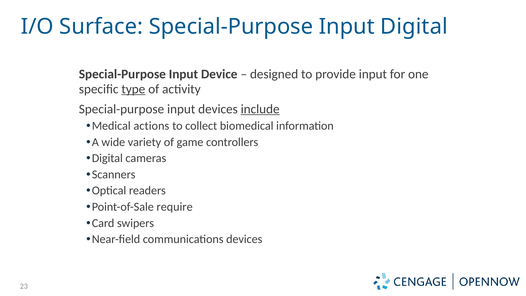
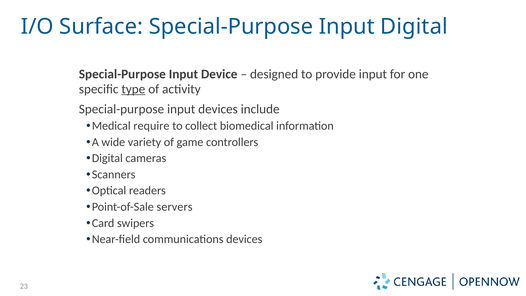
include underline: present -> none
actions: actions -> require
require: require -> servers
